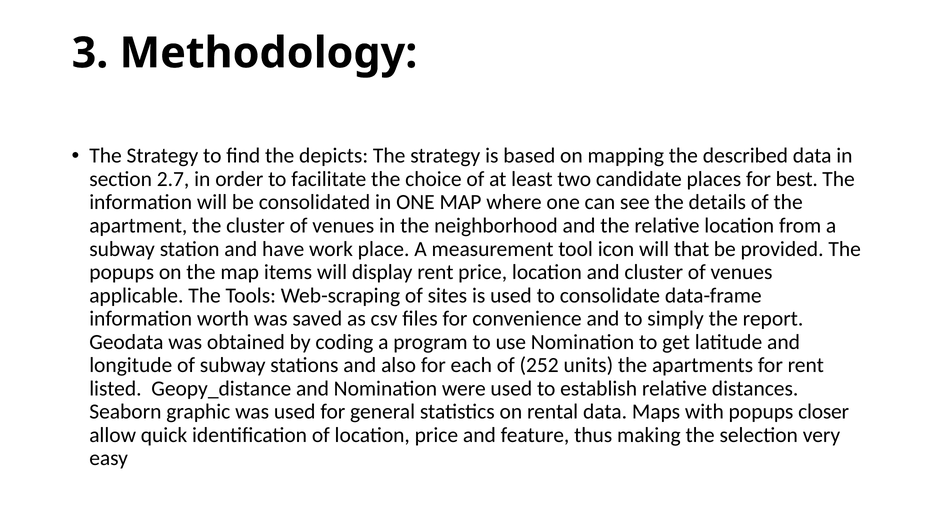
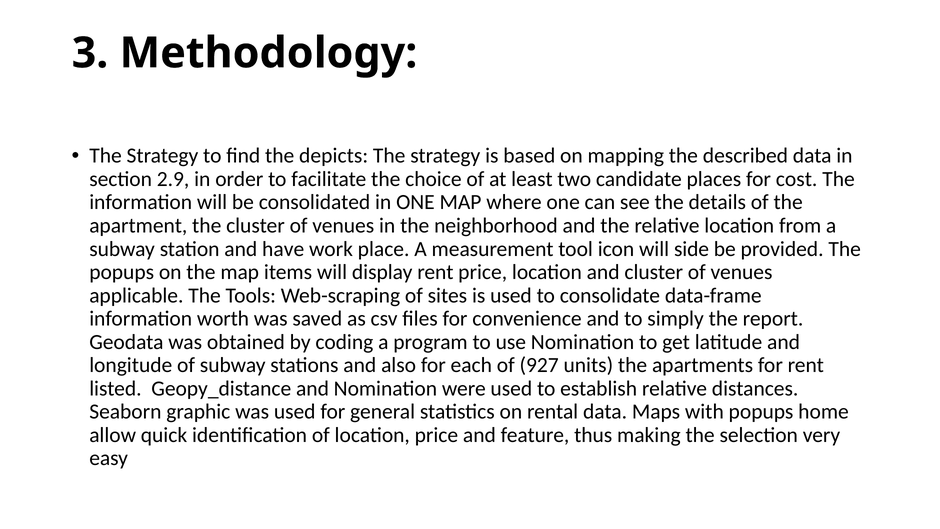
2.7: 2.7 -> 2.9
best: best -> cost
that: that -> side
252: 252 -> 927
closer: closer -> home
